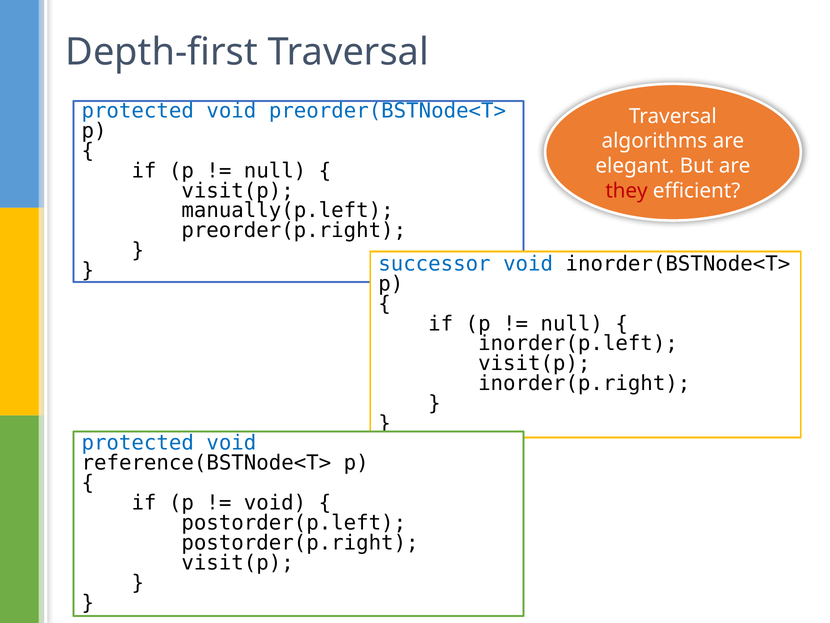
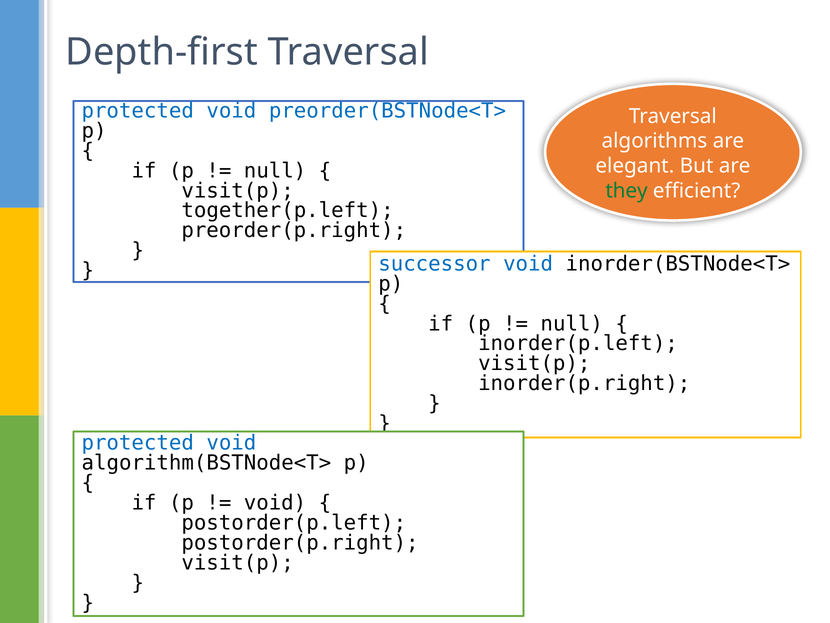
they colour: red -> green
manually(p.left: manually(p.left -> together(p.left
reference(BSTNode<T>: reference(BSTNode<T> -> algorithm(BSTNode<T>
